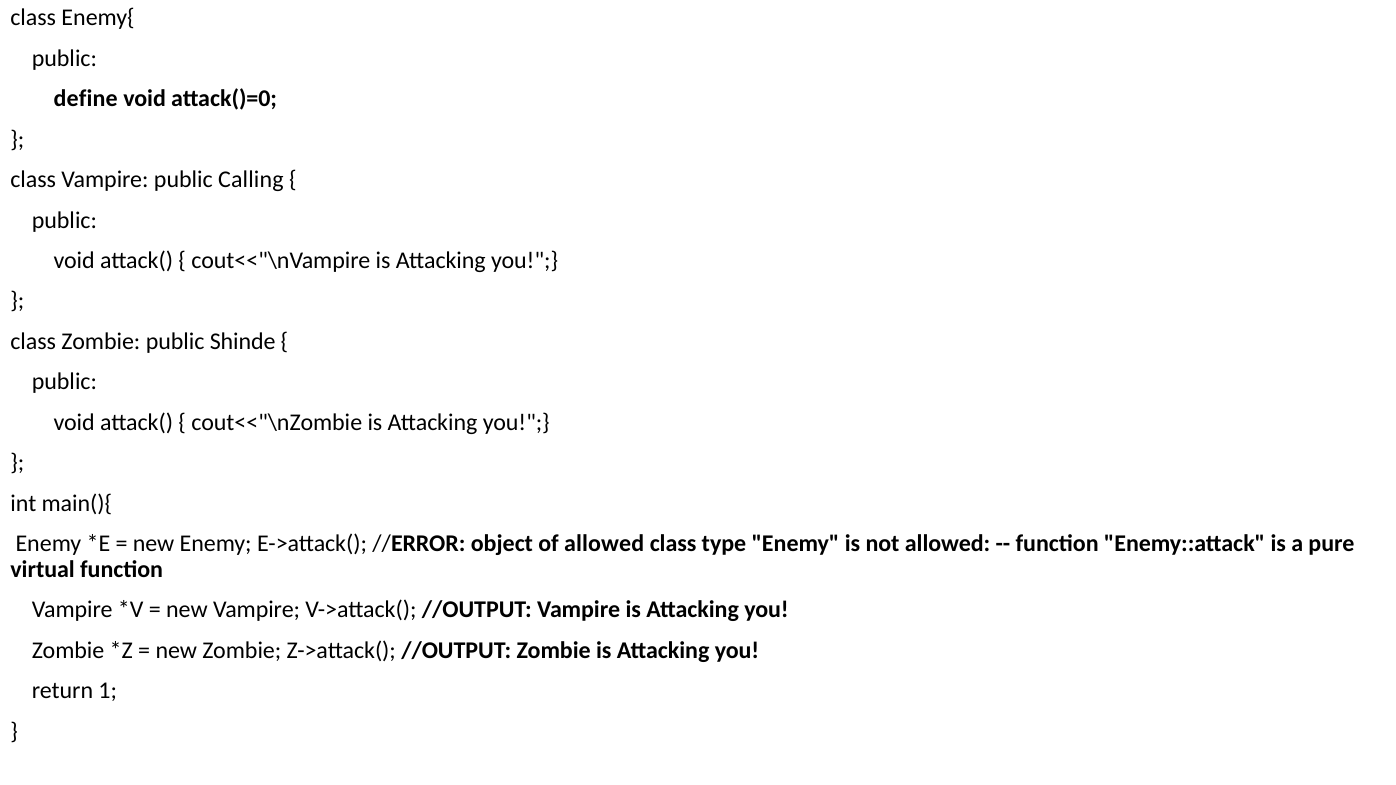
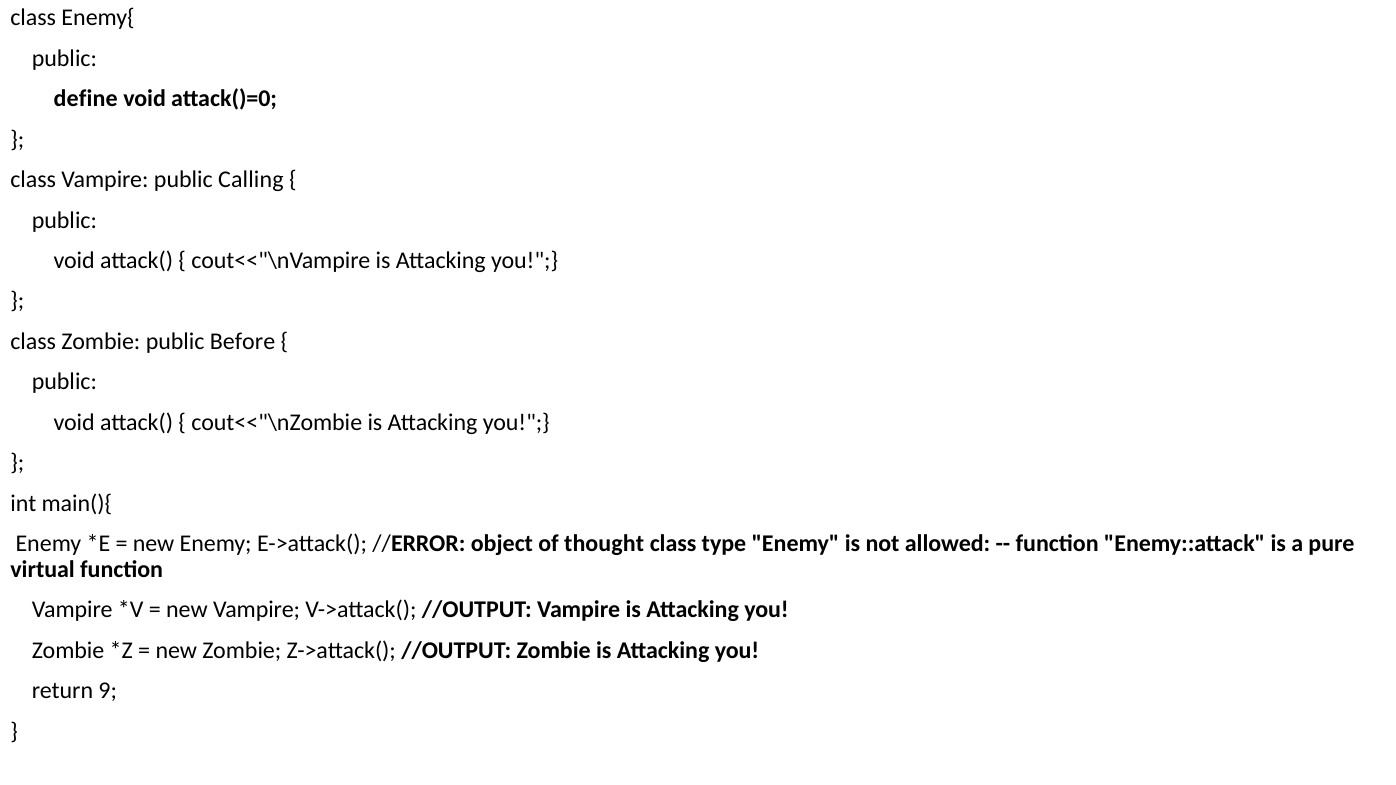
Shinde: Shinde -> Before
of allowed: allowed -> thought
1: 1 -> 9
